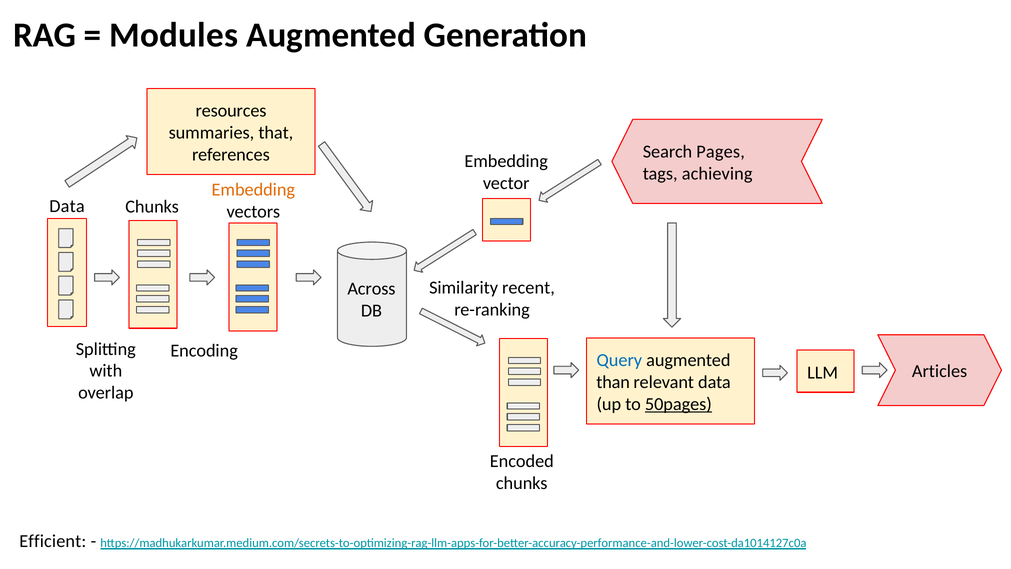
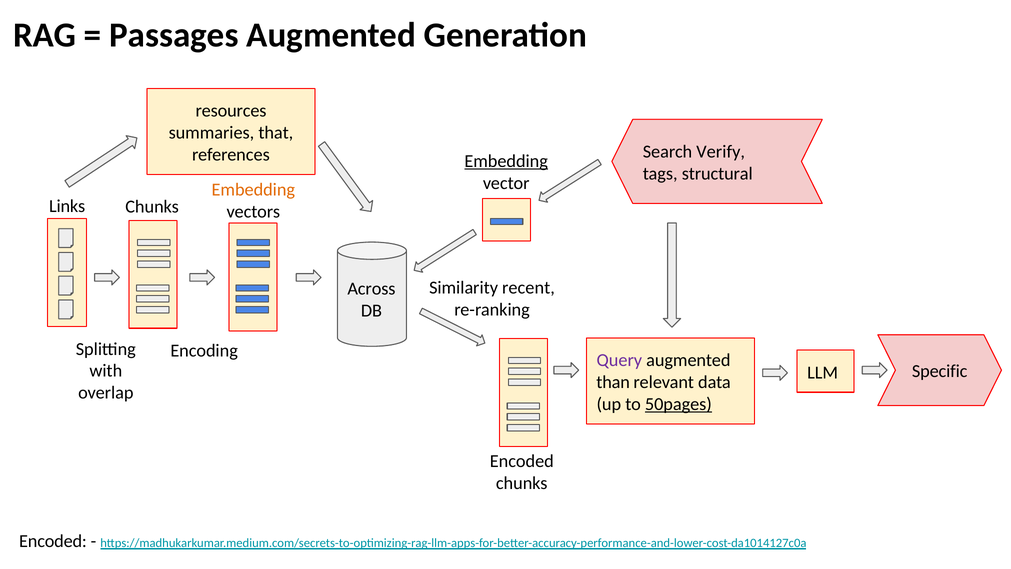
Modules: Modules -> Passages
Pages: Pages -> Verify
Embedding at (506, 161) underline: none -> present
achieving: achieving -> structural
Data at (67, 206): Data -> Links
Query colour: blue -> purple
Articles: Articles -> Specific
Efficient at (53, 541): Efficient -> Encoded
